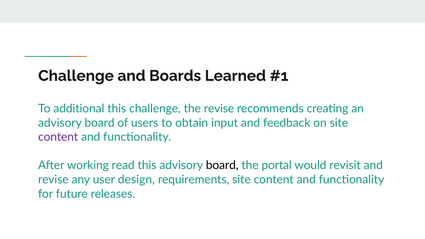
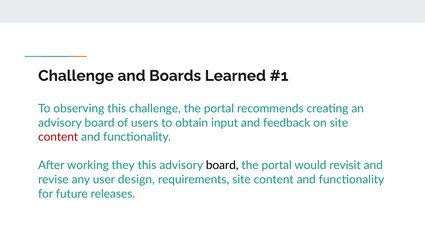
additional: additional -> observing
challenge the revise: revise -> portal
content at (58, 137) colour: purple -> red
read: read -> they
